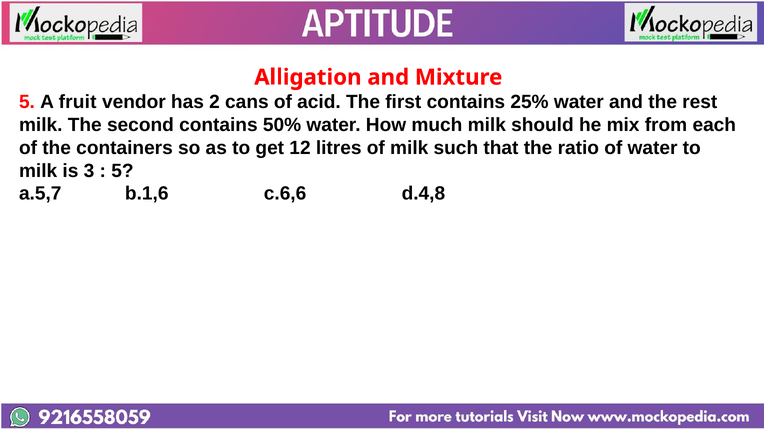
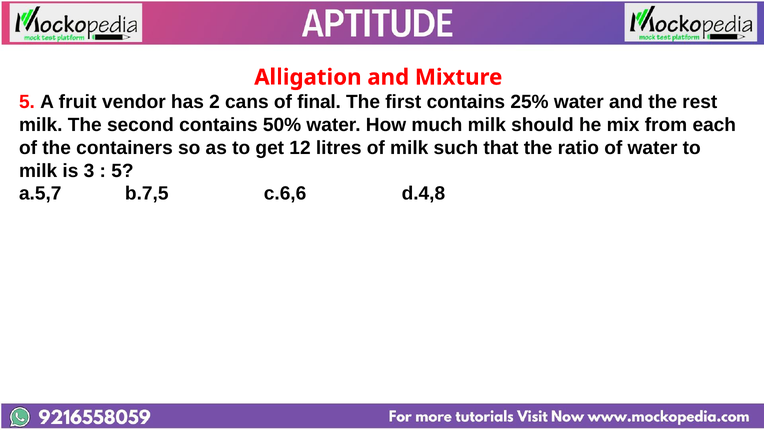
acid: acid -> final
b.1,6: b.1,6 -> b.7,5
